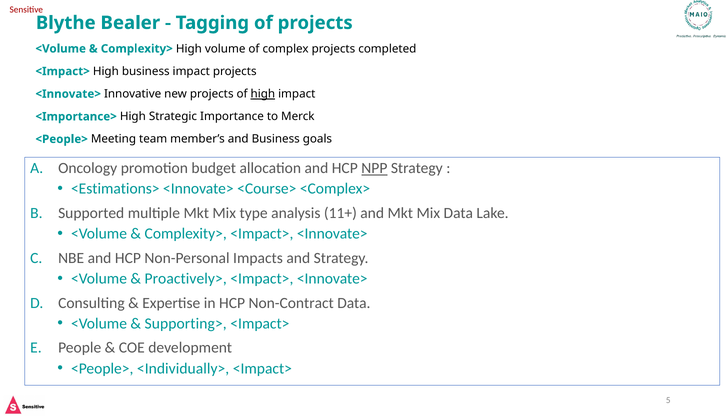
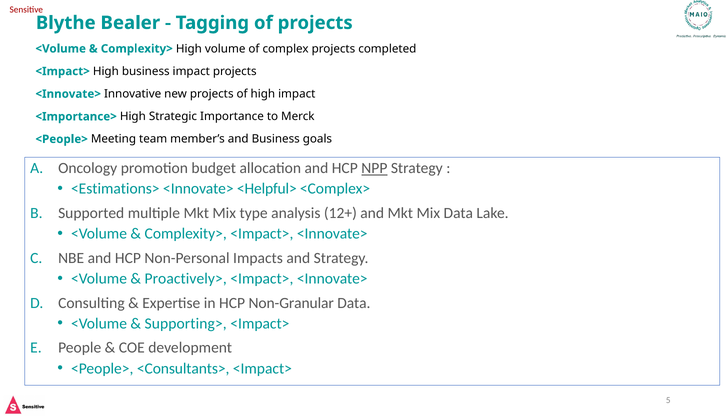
high at (263, 94) underline: present -> none
<Course>: <Course> -> <Helpful>
11+: 11+ -> 12+
Non-Contract: Non-Contract -> Non-Granular
<Individually>: <Individually> -> <Consultants>
